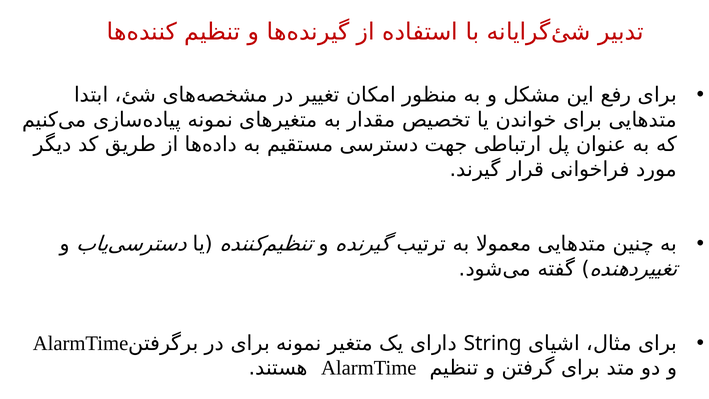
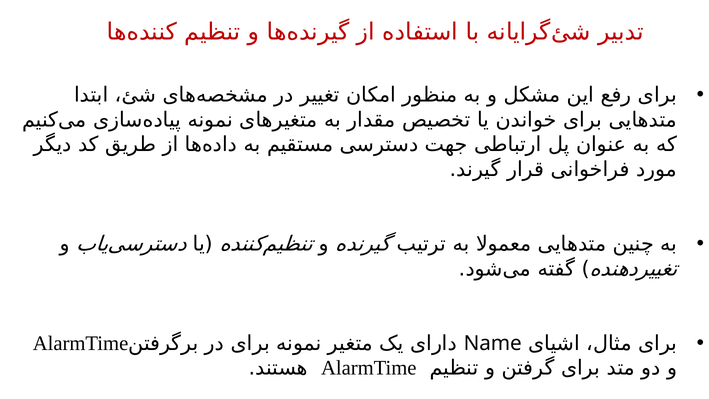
String: String -> Name
